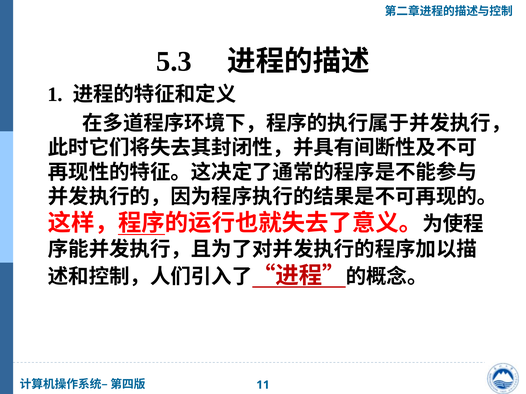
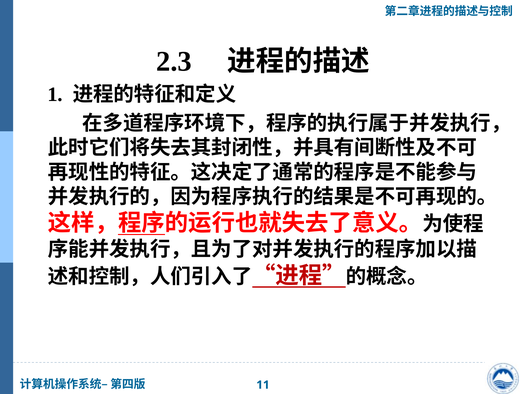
5.3: 5.3 -> 2.3
